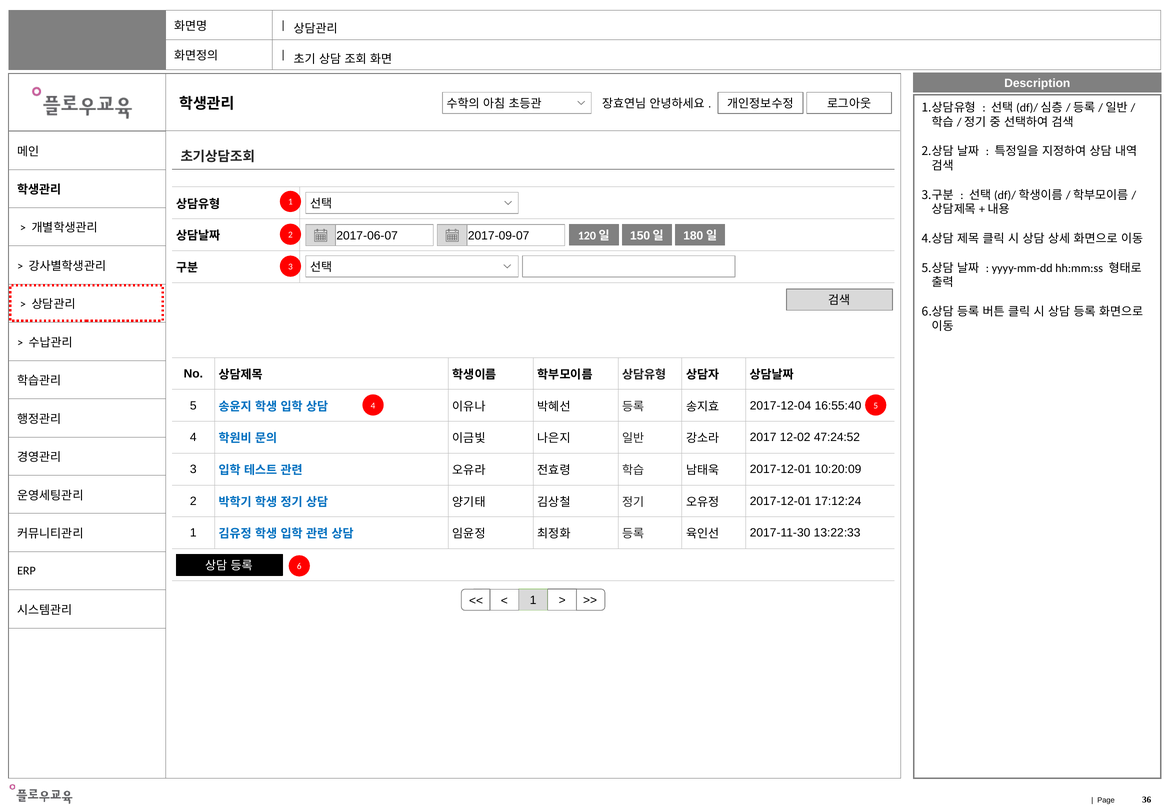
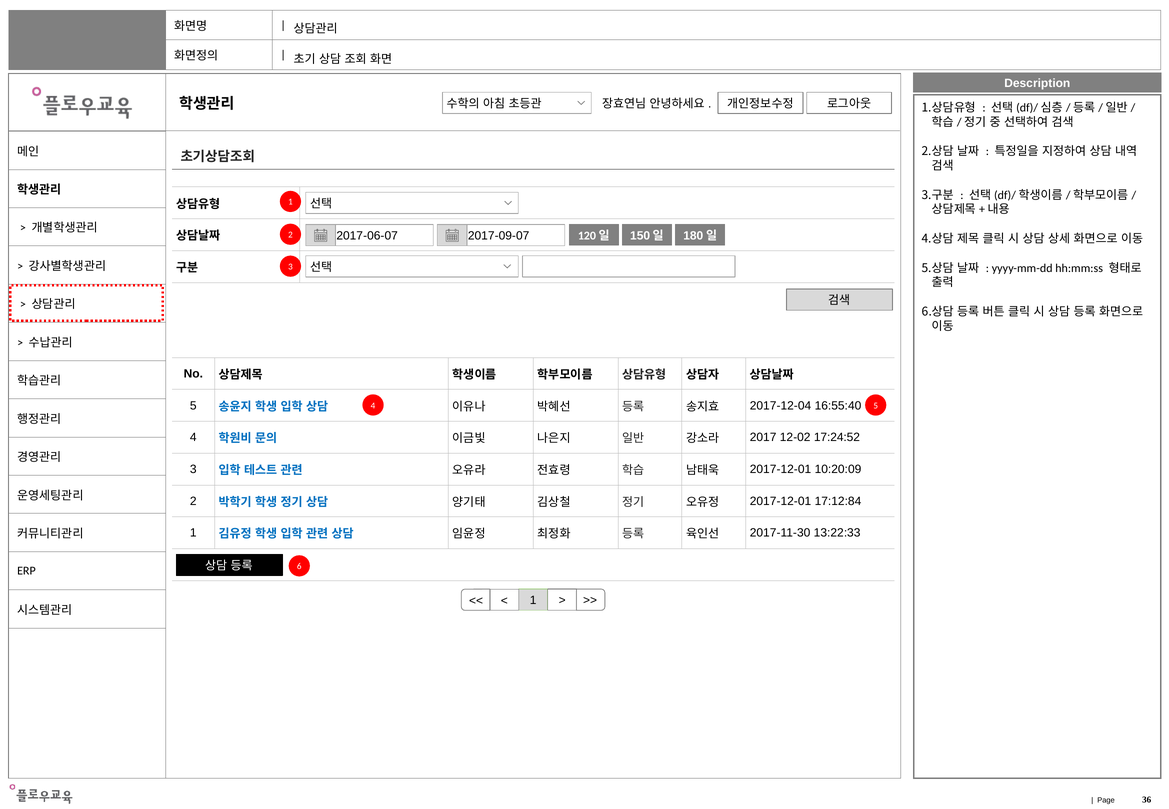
47:24:52: 47:24:52 -> 17:24:52
17:12:24: 17:12:24 -> 17:12:84
